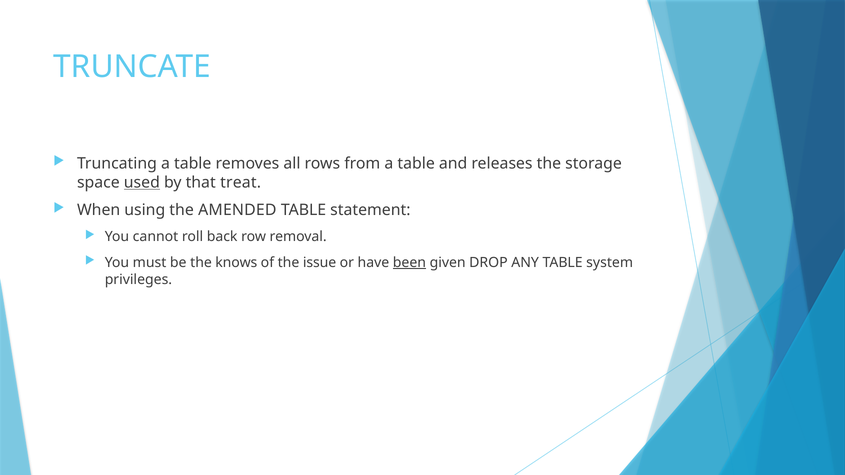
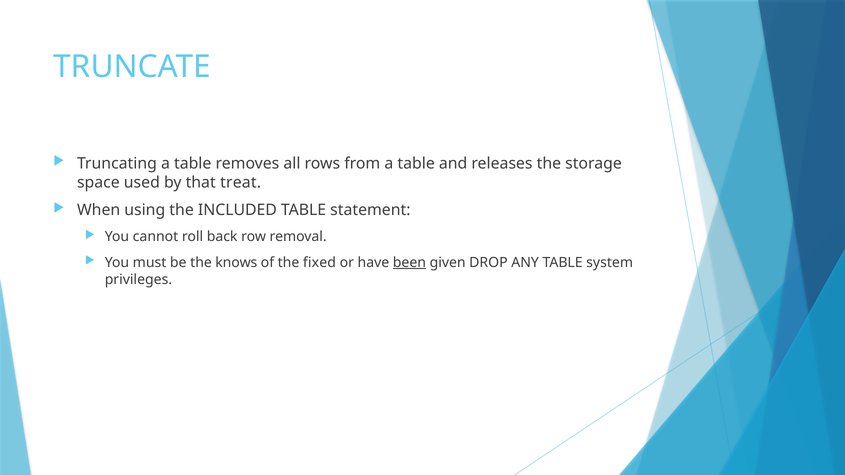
used underline: present -> none
AMENDED: AMENDED -> INCLUDED
issue: issue -> fixed
